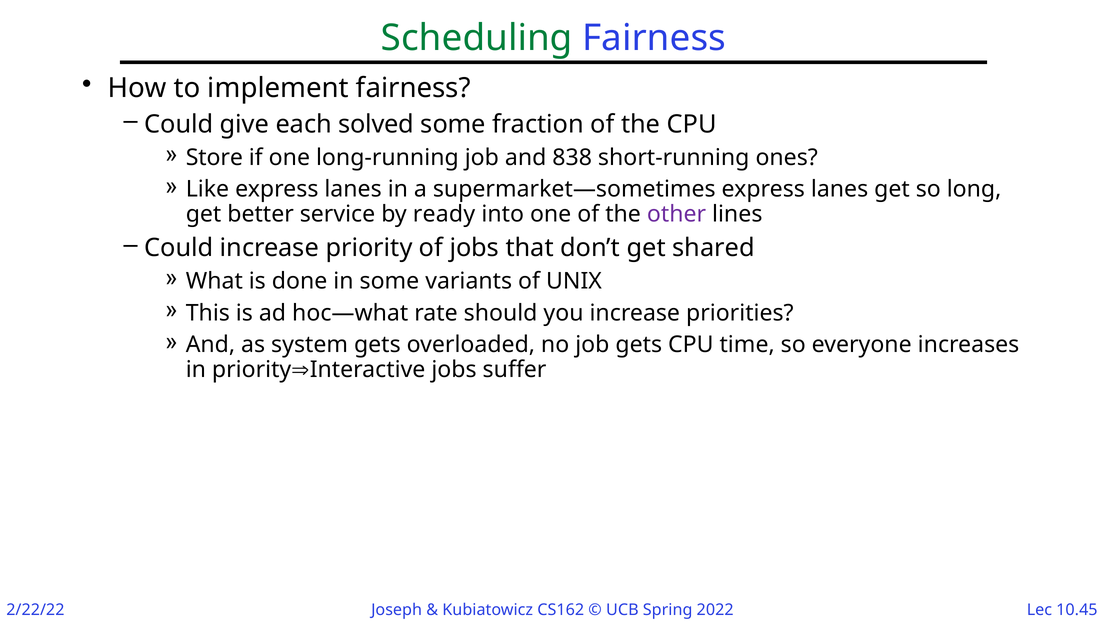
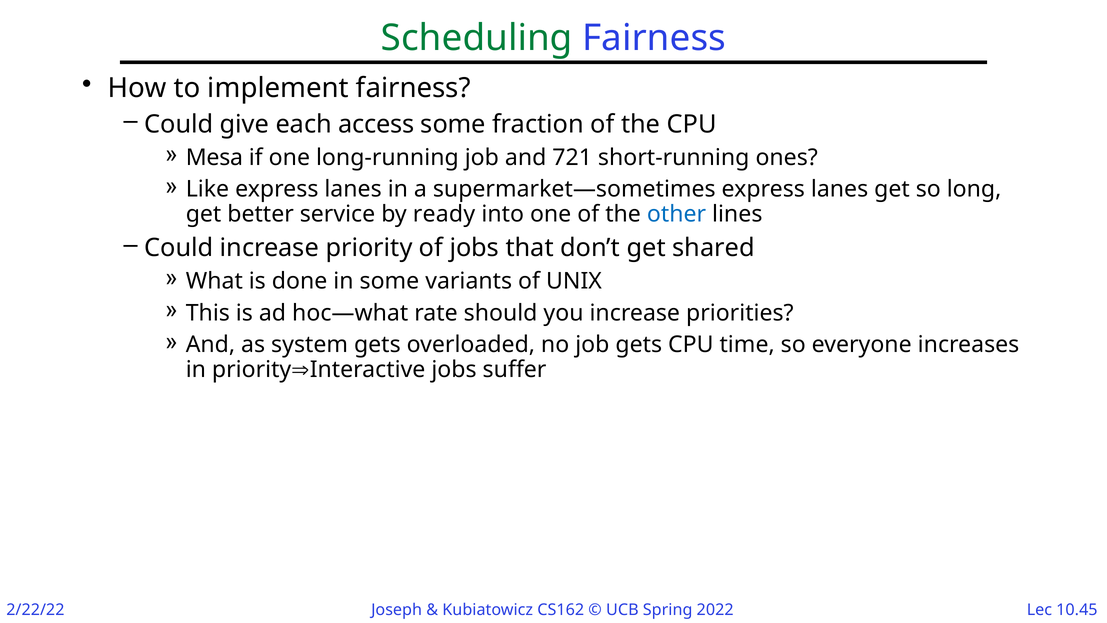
solved: solved -> access
Store: Store -> Mesa
838: 838 -> 721
other colour: purple -> blue
